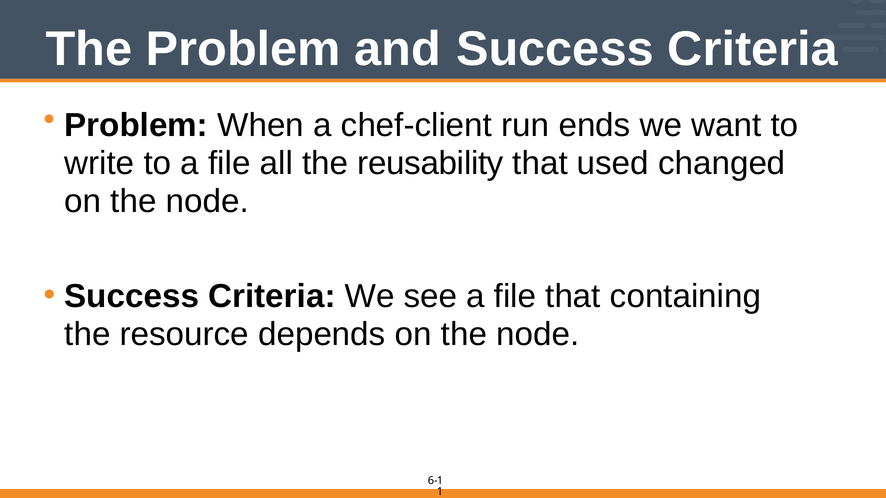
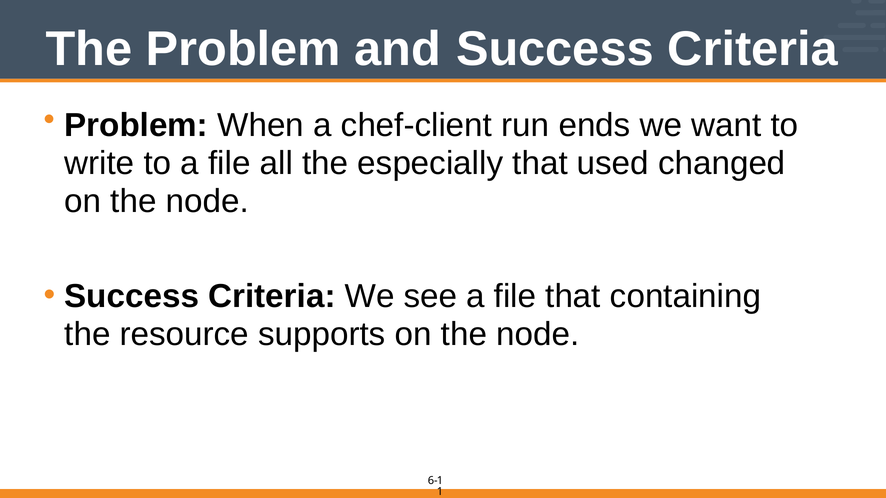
reusability: reusability -> especially
depends: depends -> supports
